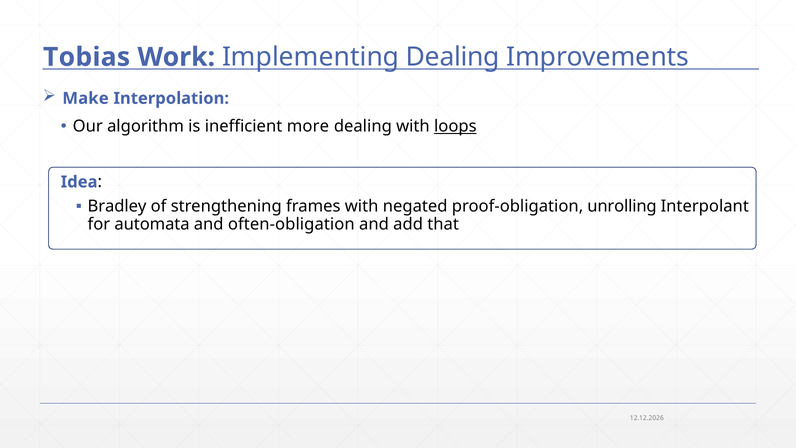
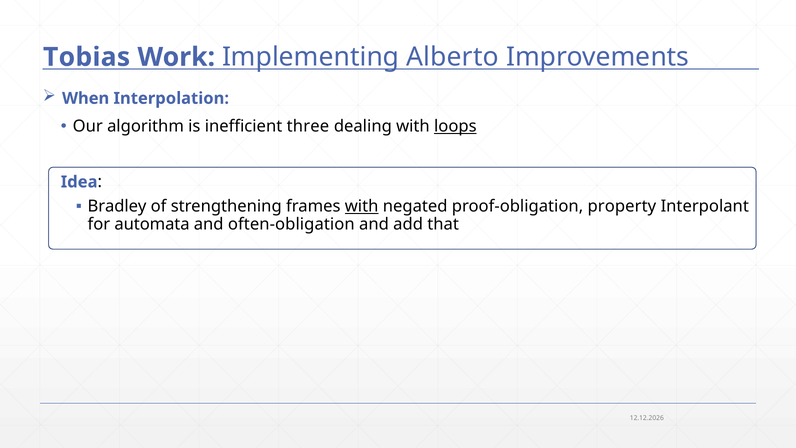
Implementing Dealing: Dealing -> Alberto
Make: Make -> When
more: more -> three
with at (362, 206) underline: none -> present
unrolling: unrolling -> property
